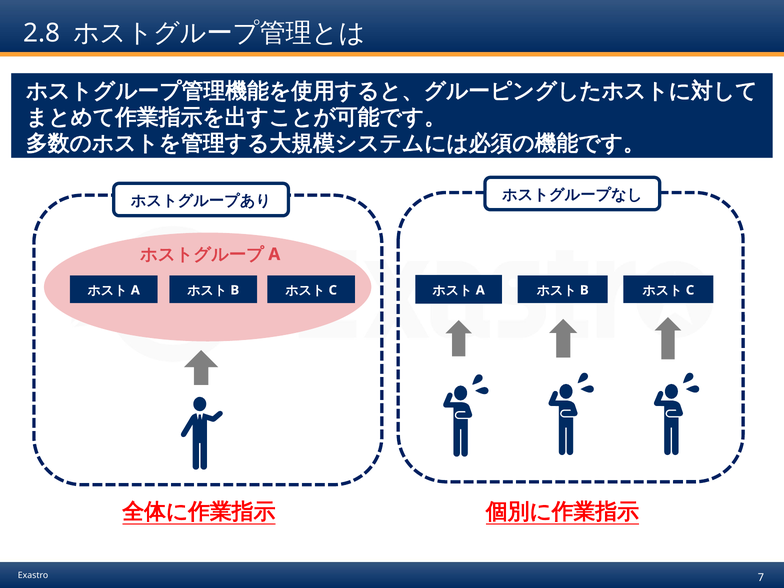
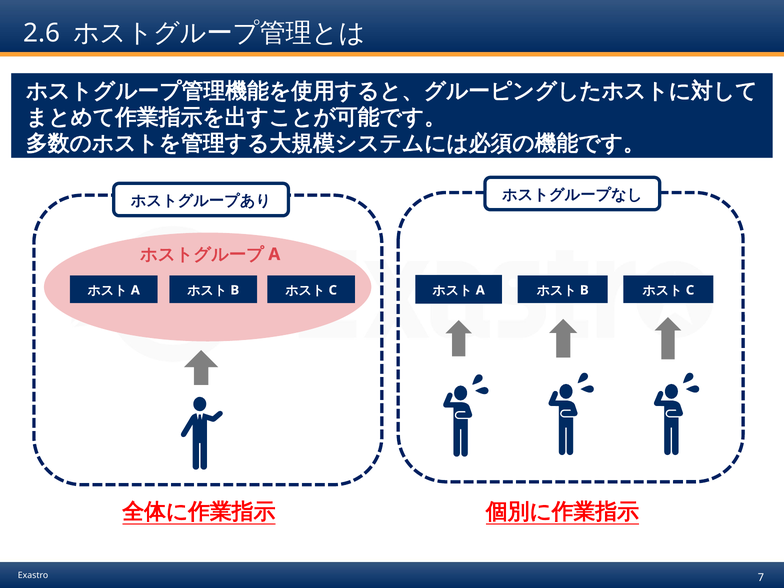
2.8: 2.8 -> 2.6
